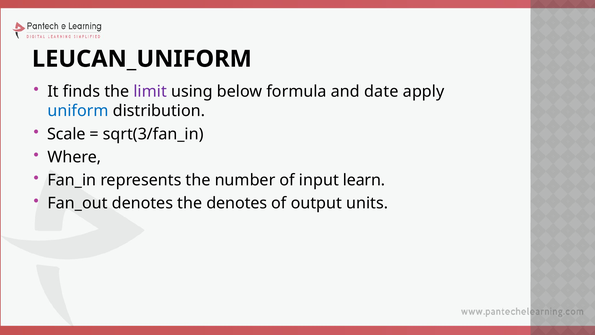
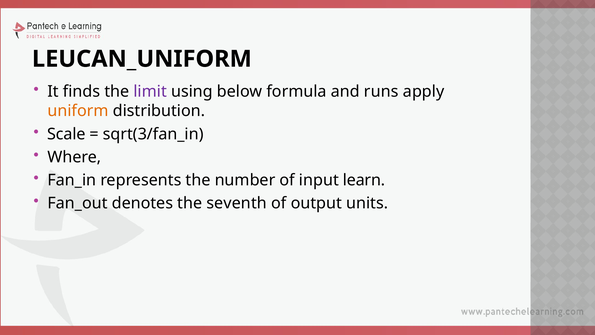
date: date -> runs
uniform colour: blue -> orange
the denotes: denotes -> seventh
